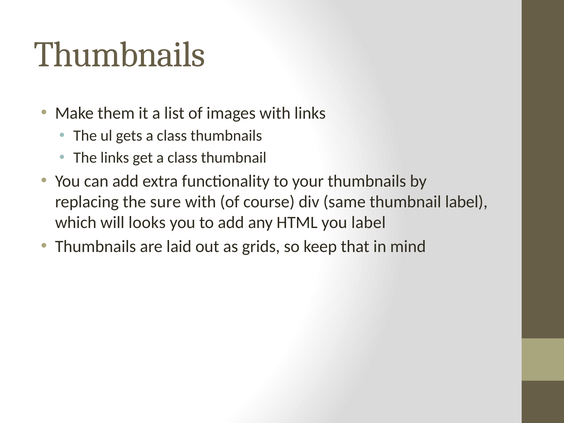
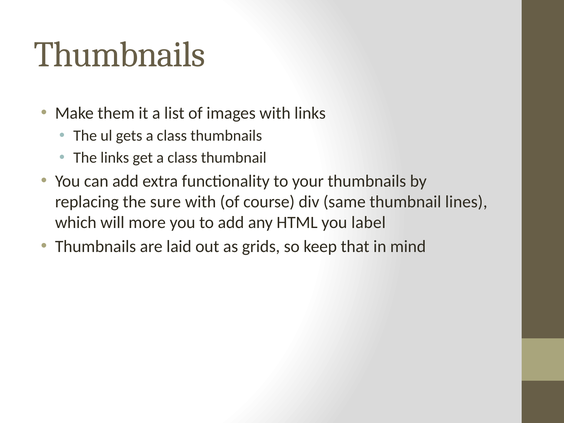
thumbnail label: label -> lines
looks: looks -> more
